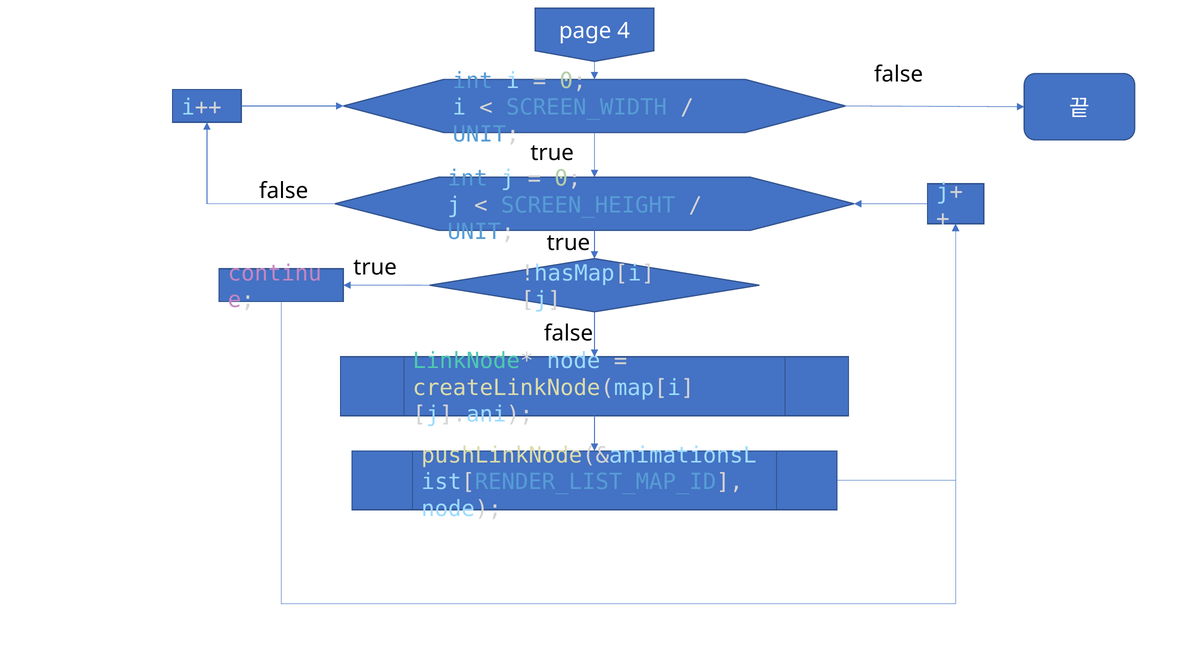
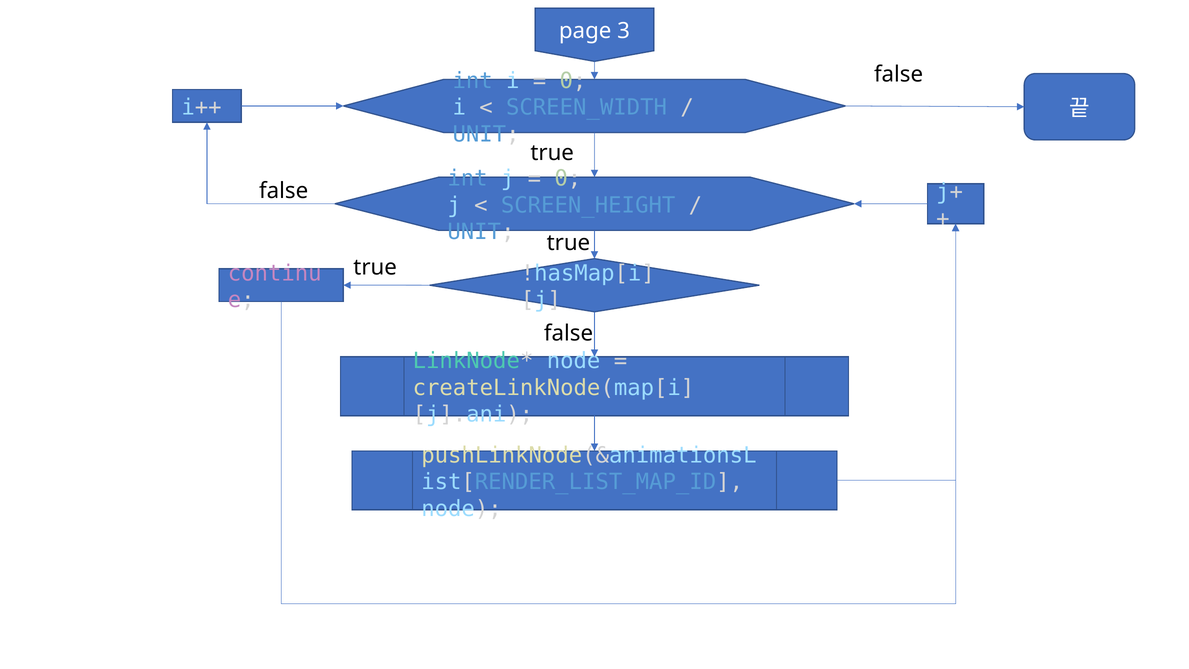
4: 4 -> 3
